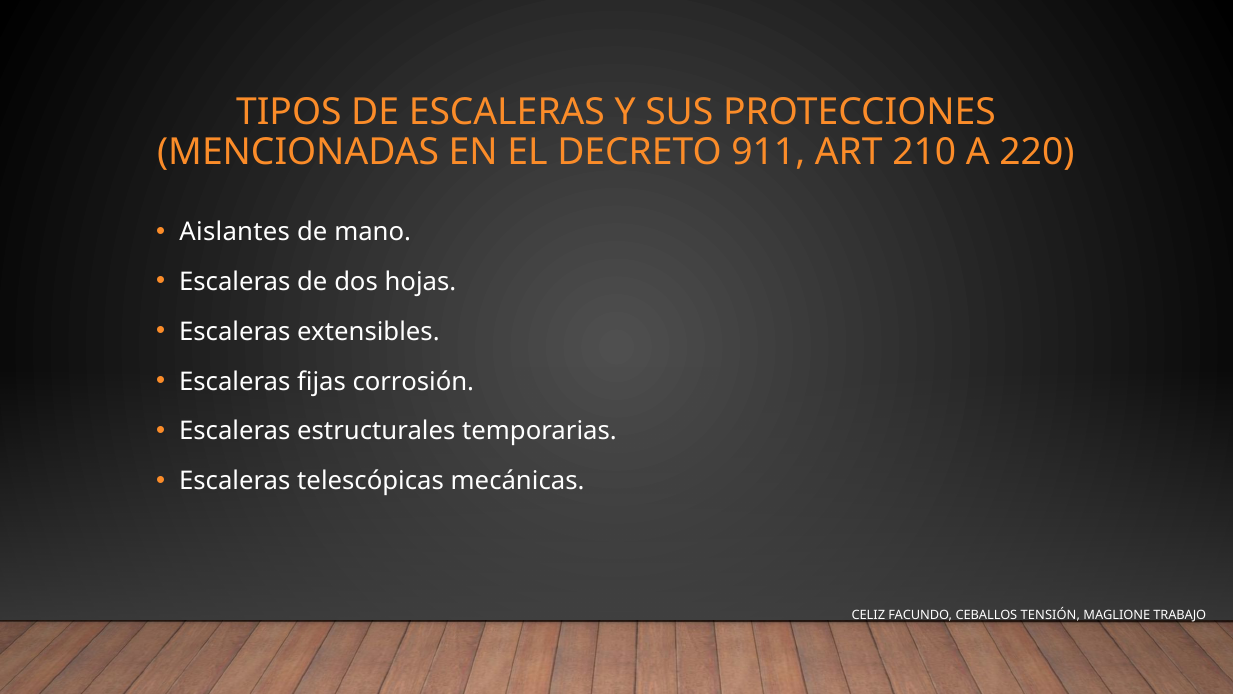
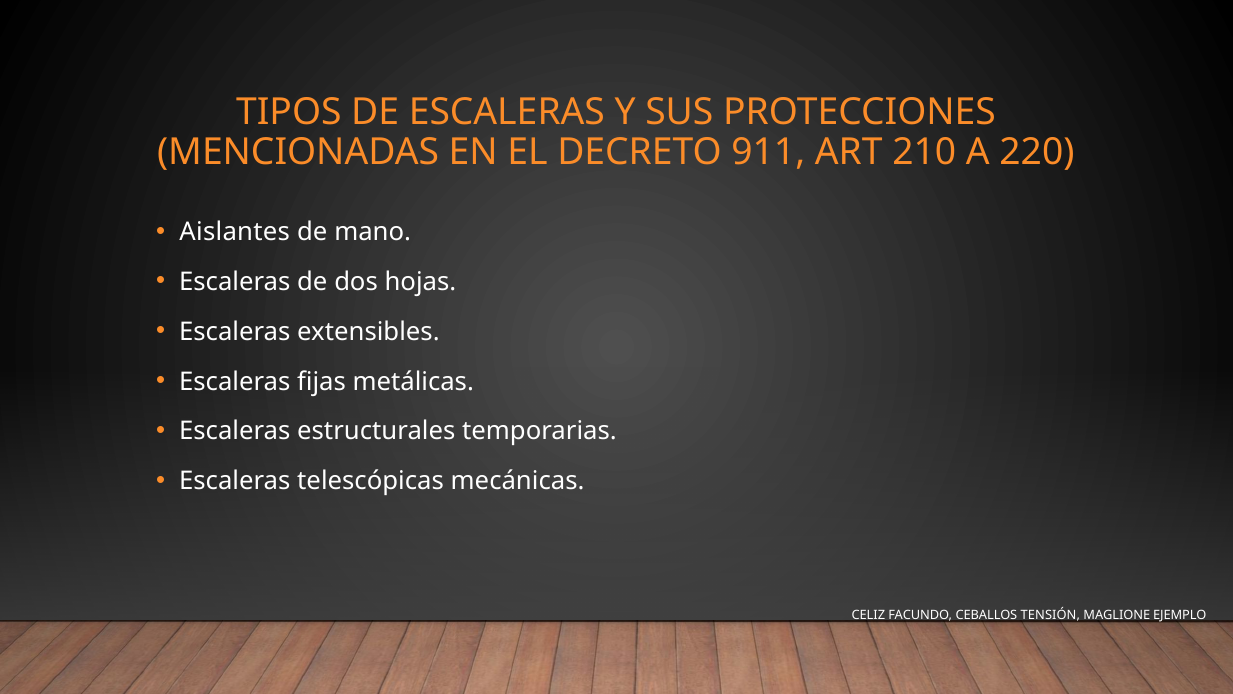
corrosión: corrosión -> metálicas
TRABAJO: TRABAJO -> EJEMPLO
